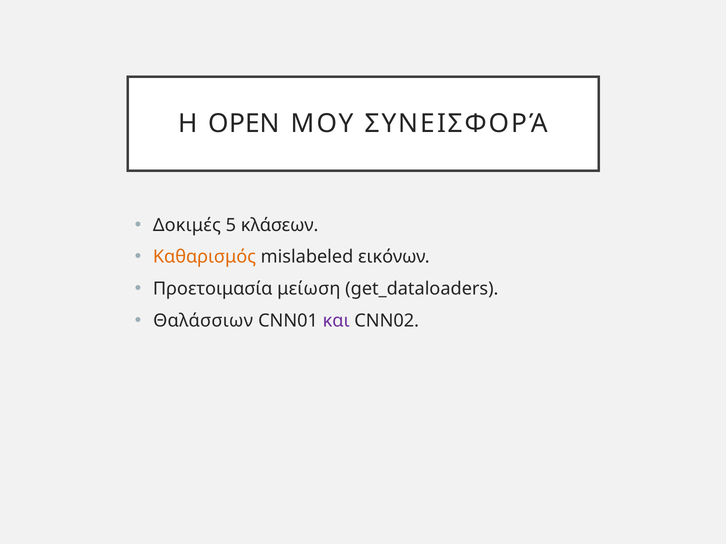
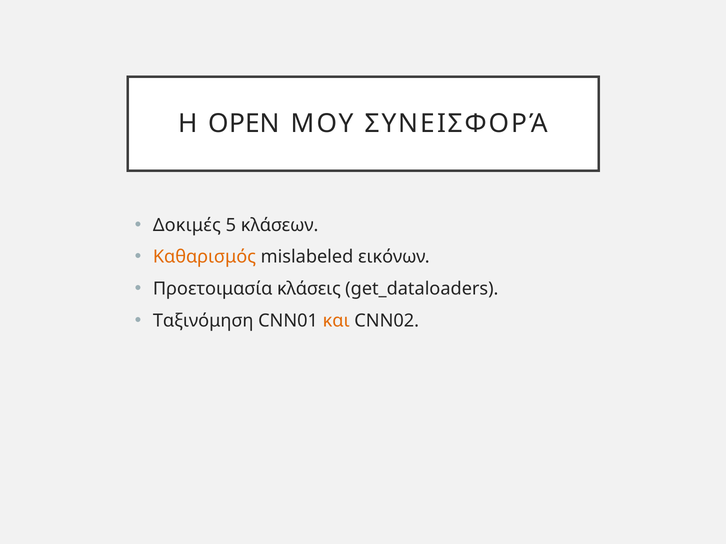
μείωση: μείωση -> κλάσεις
Θαλάσσιων: Θαλάσσιων -> Ταξινόμηση
και colour: purple -> orange
